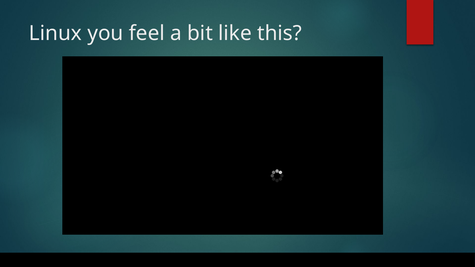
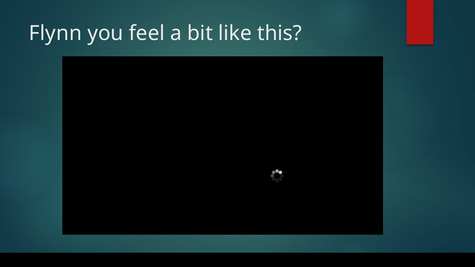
Linux: Linux -> Flynn
